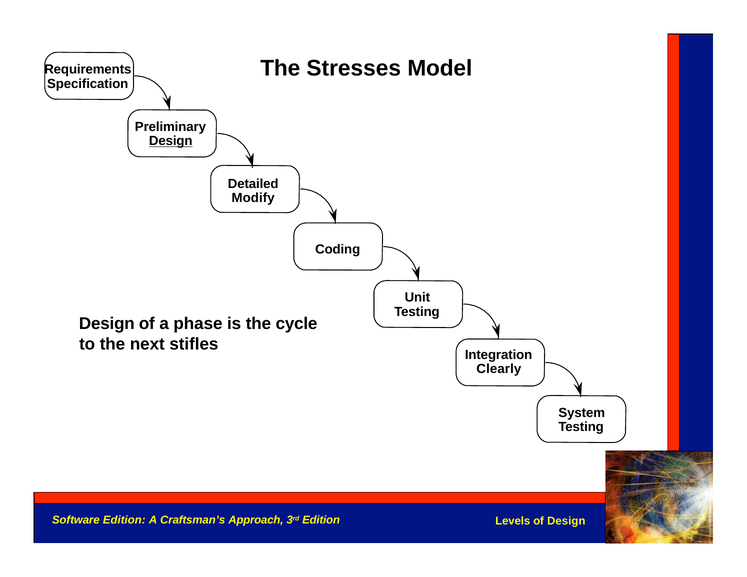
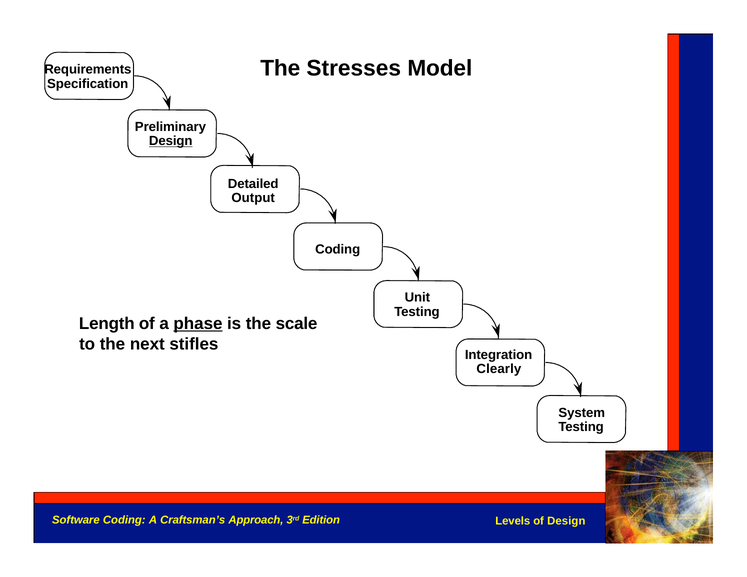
Modify: Modify -> Output
Design at (107, 324): Design -> Length
phase underline: none -> present
cycle: cycle -> scale
Software Edition: Edition -> Coding
